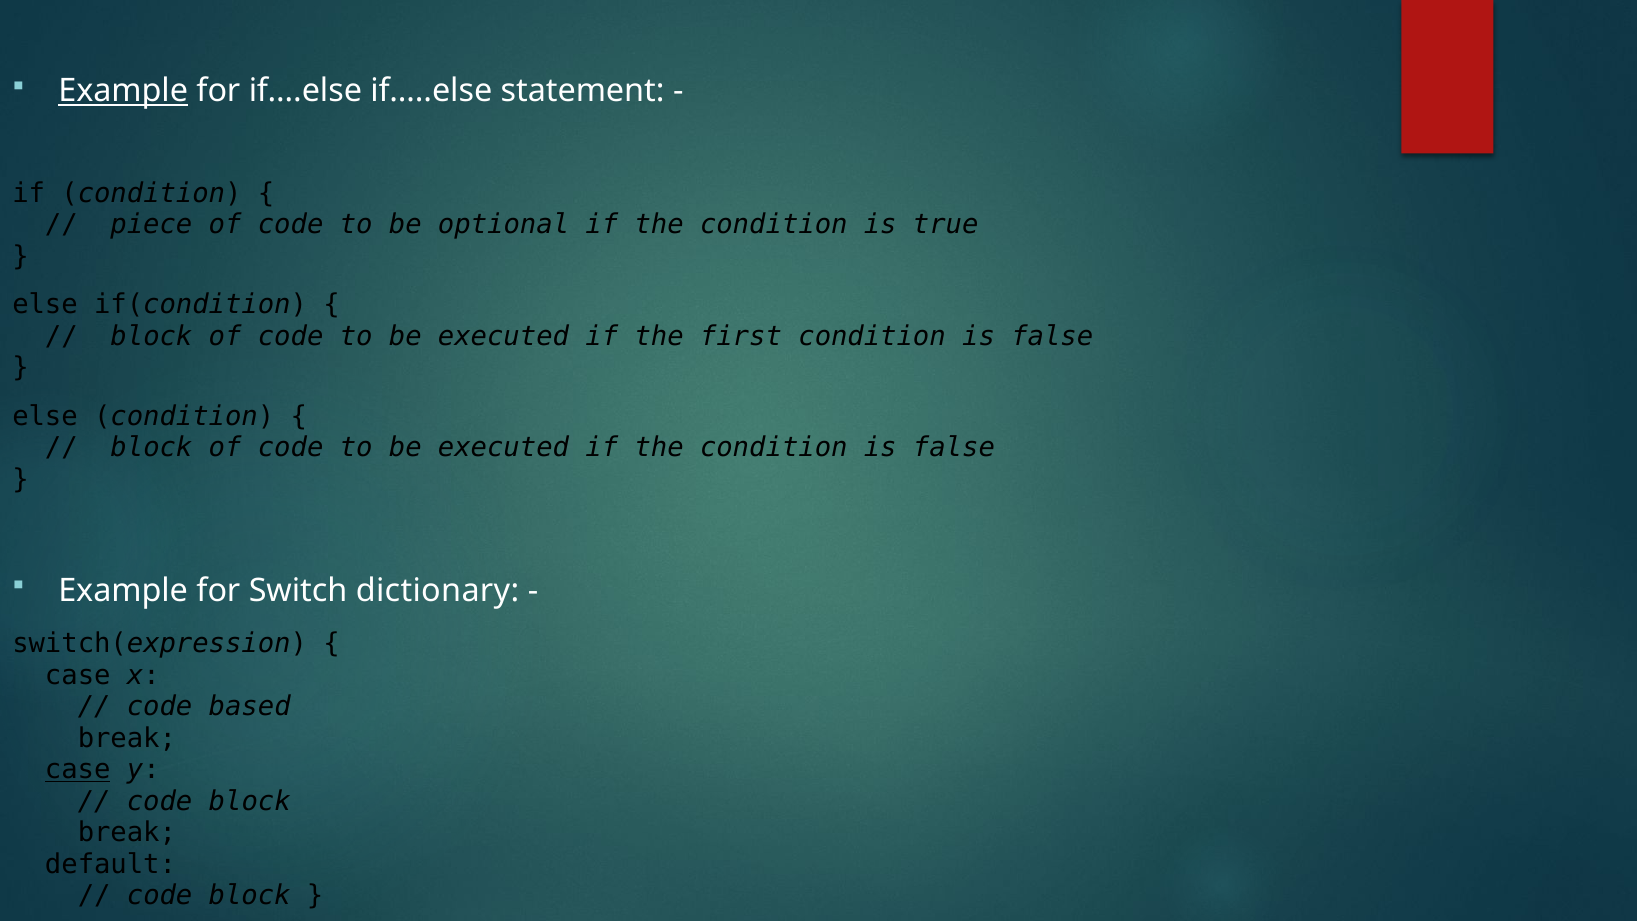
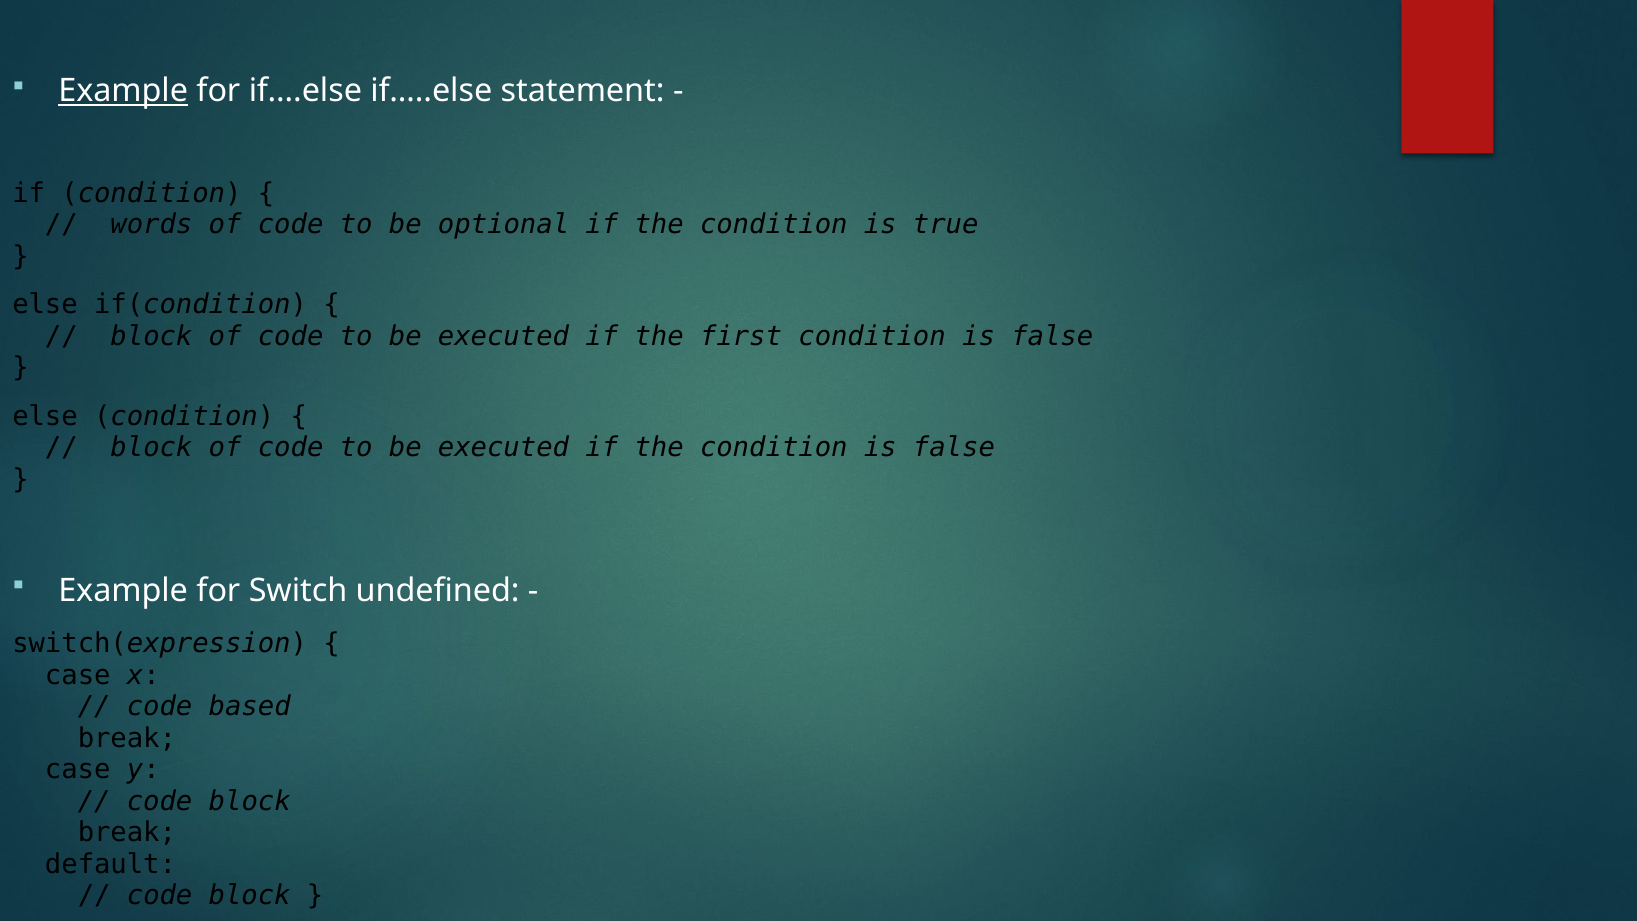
piece: piece -> words
dictionary: dictionary -> undefined
case at (78, 770) underline: present -> none
